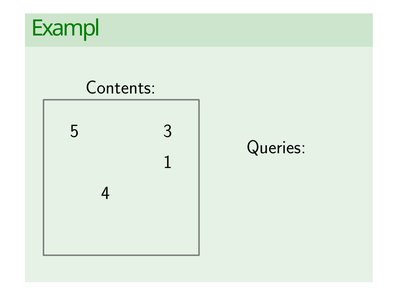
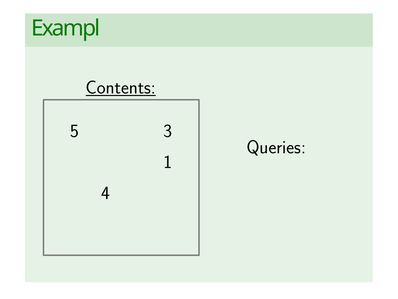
Contents underline: none -> present
